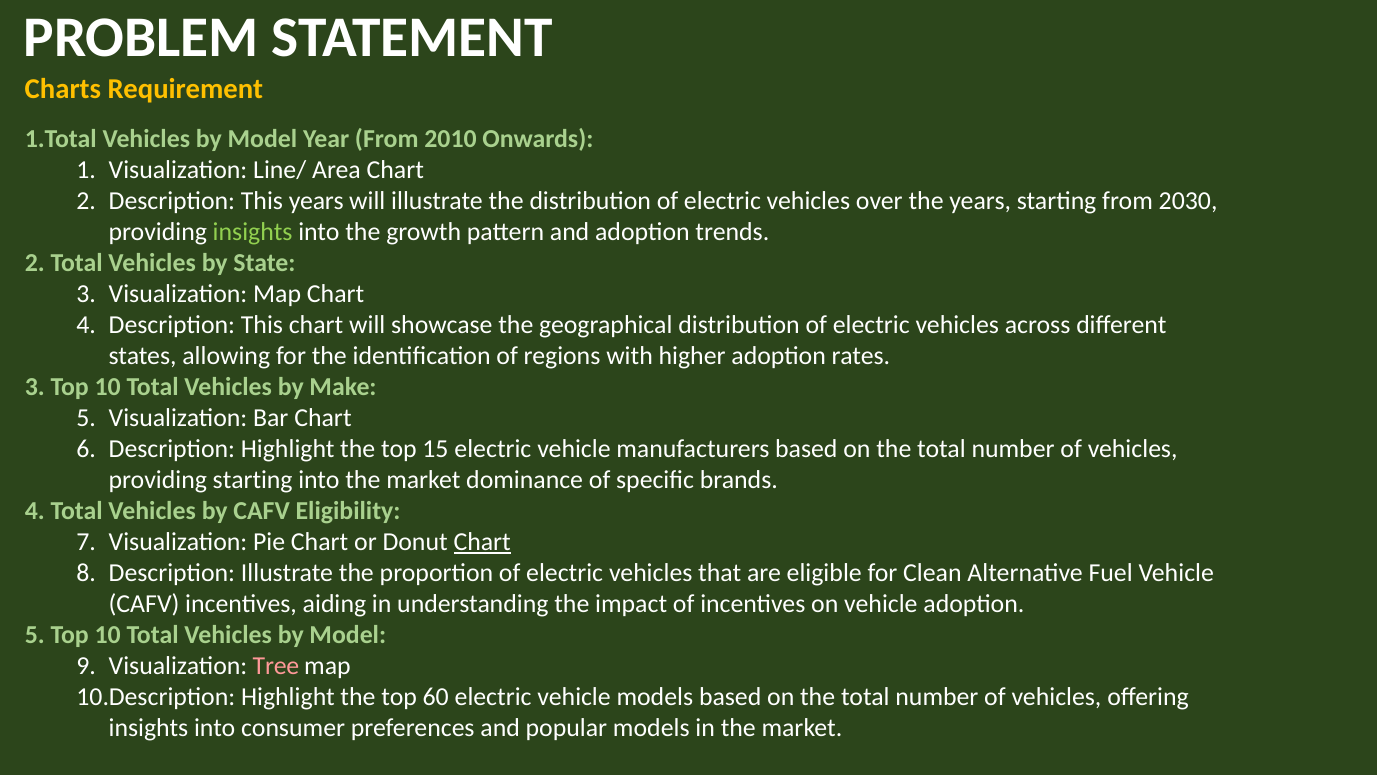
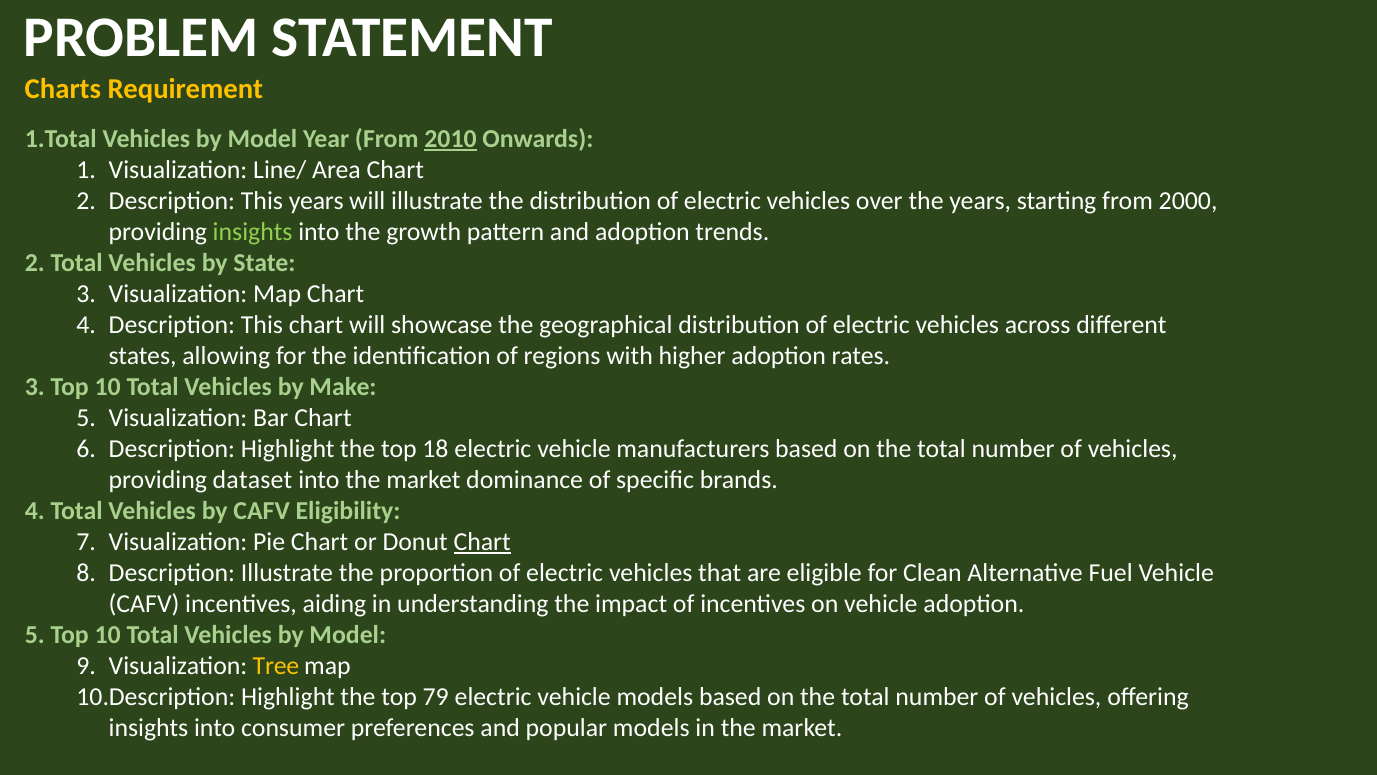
2010 underline: none -> present
2030: 2030 -> 2000
15: 15 -> 18
providing starting: starting -> dataset
Tree colour: pink -> yellow
60: 60 -> 79
